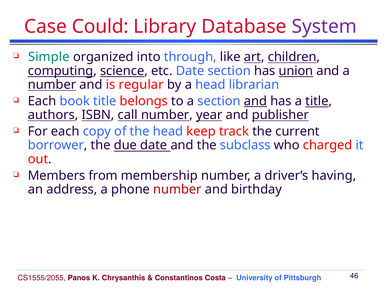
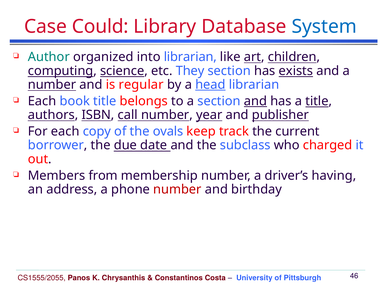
System colour: purple -> blue
Simple: Simple -> Author
into through: through -> librarian
etc Date: Date -> They
union: union -> exists
head at (210, 85) underline: none -> present
the head: head -> ovals
